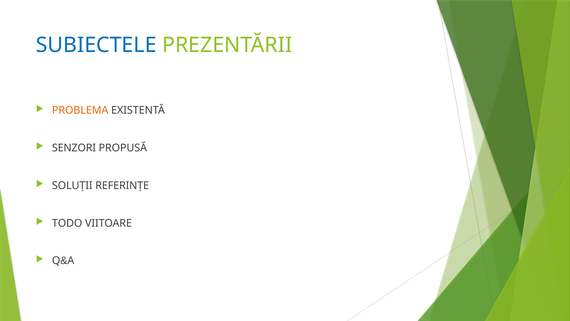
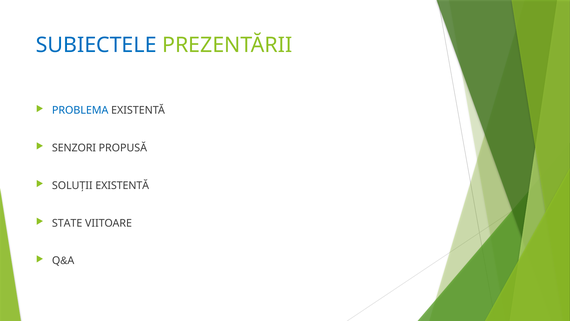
PROBLEMA colour: orange -> blue
SOLUȚII REFERINȚE: REFERINȚE -> EXISTENTĂ
TODO: TODO -> STATE
